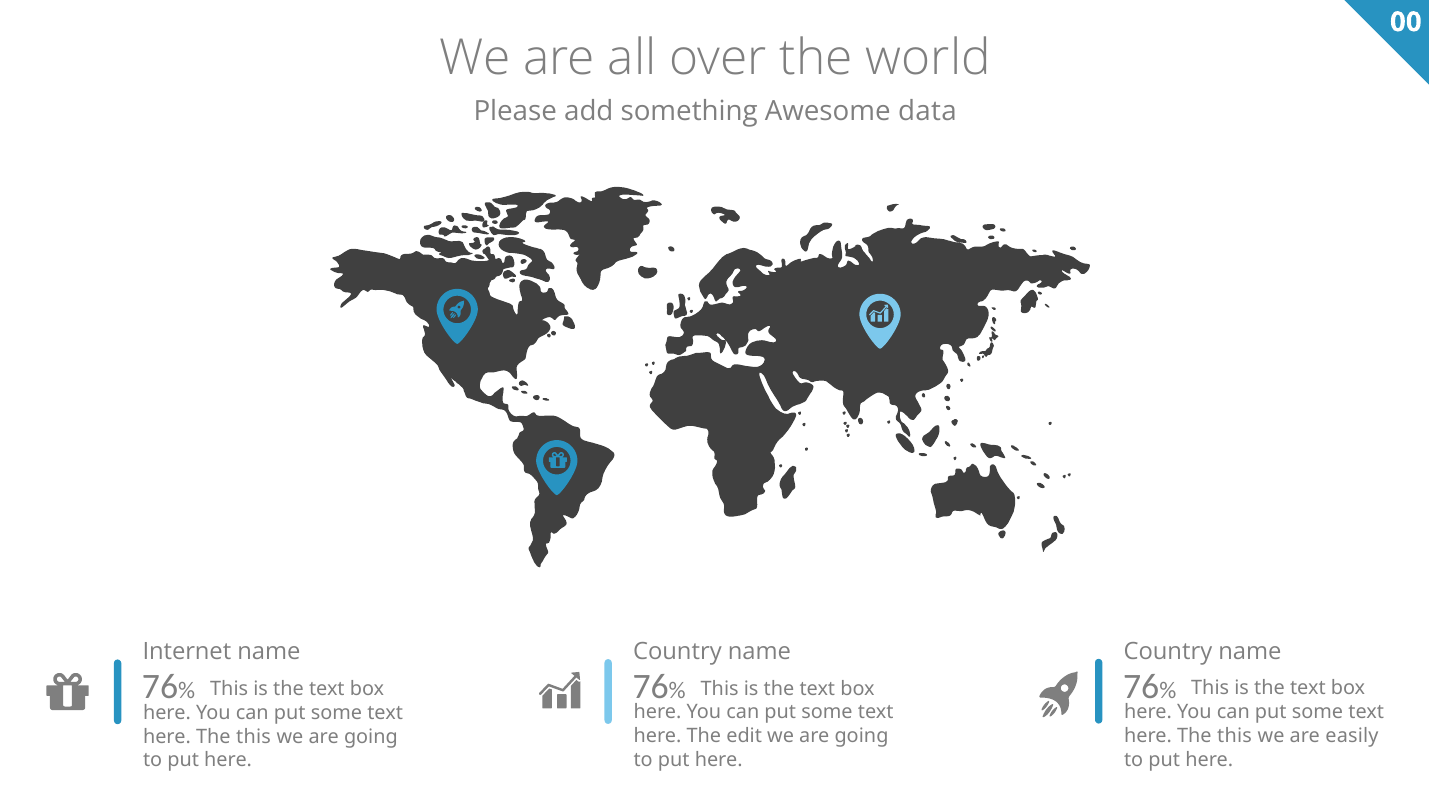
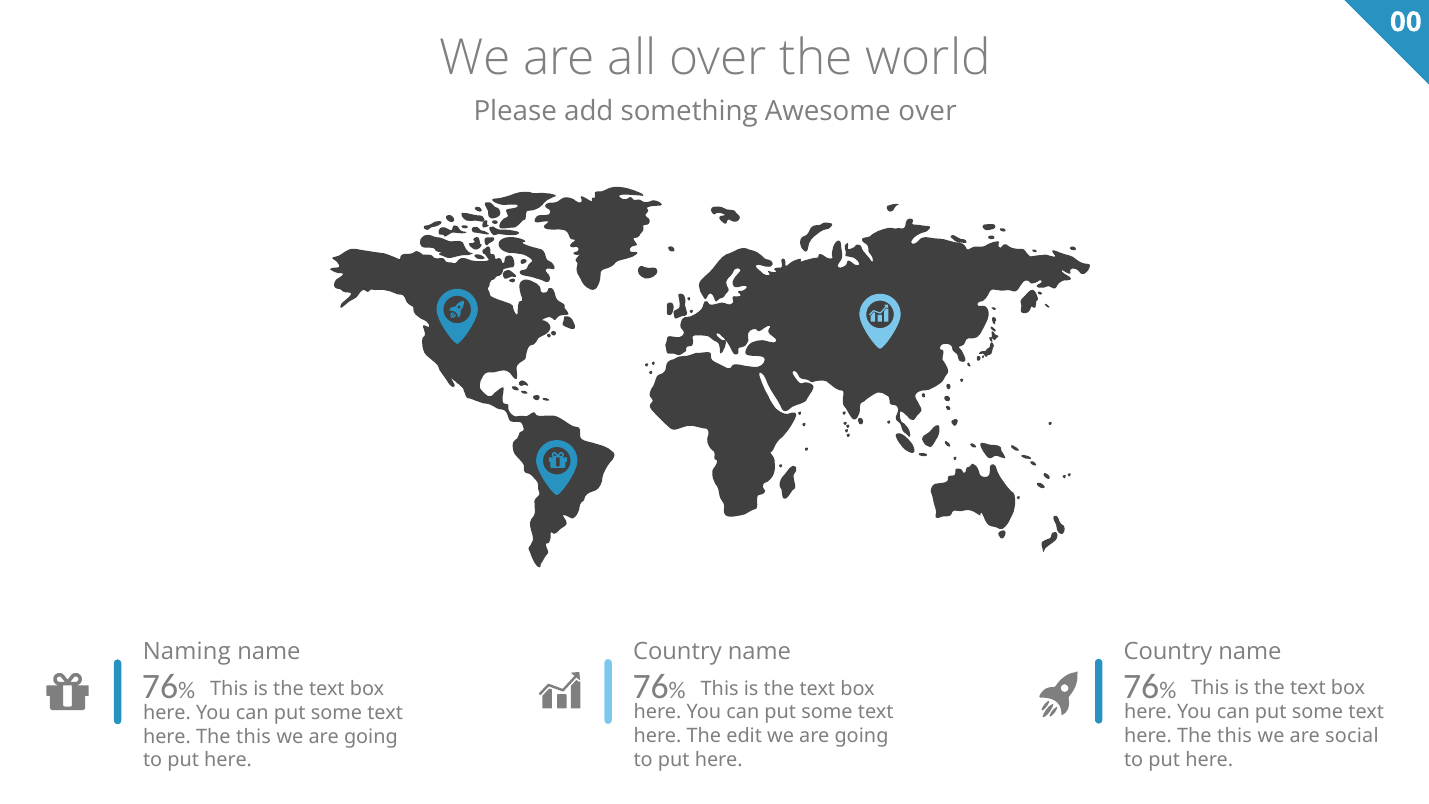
Awesome data: data -> over
Internet: Internet -> Naming
easily: easily -> social
